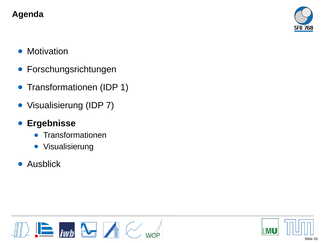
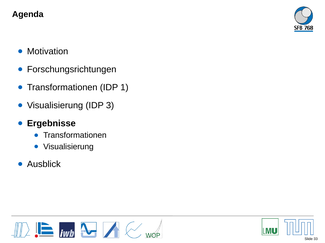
7: 7 -> 3
